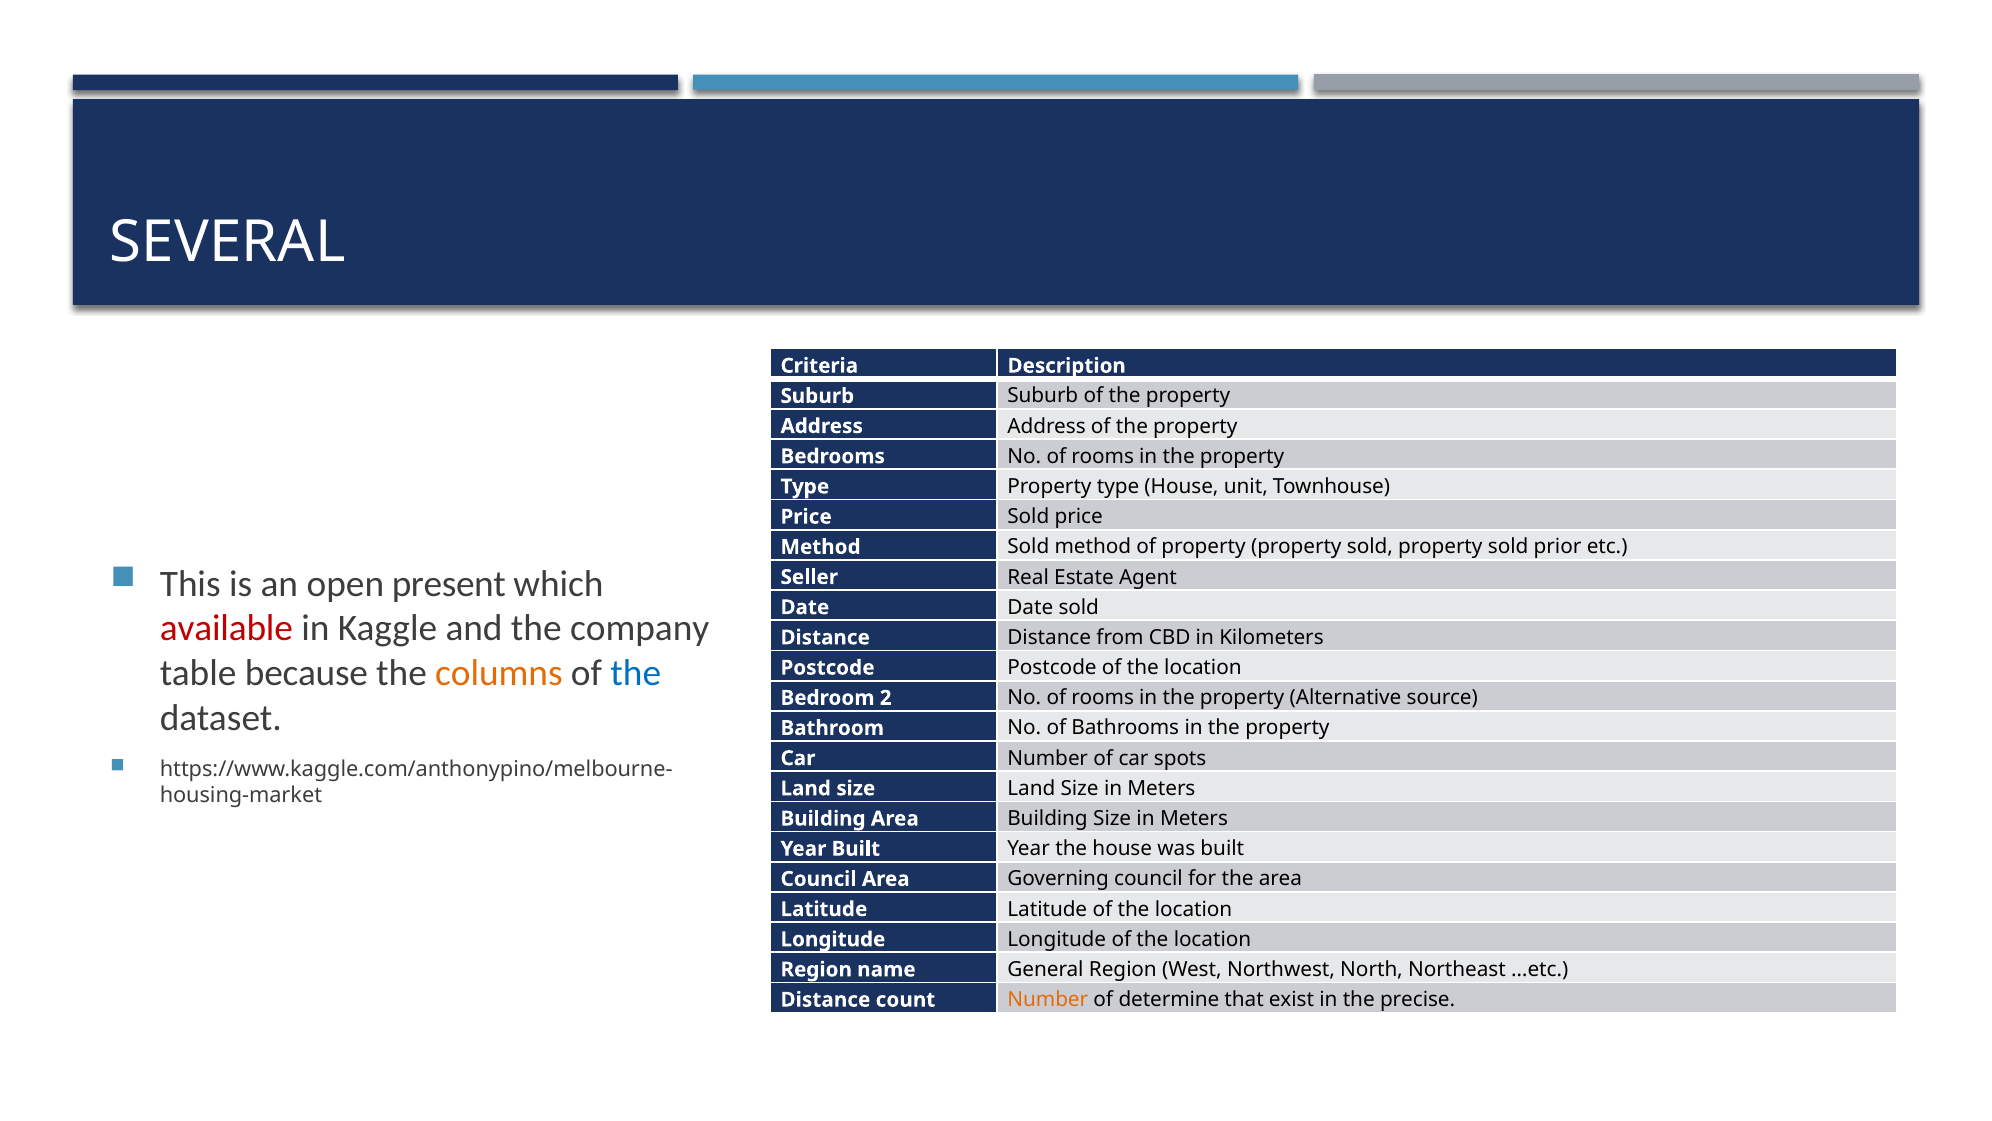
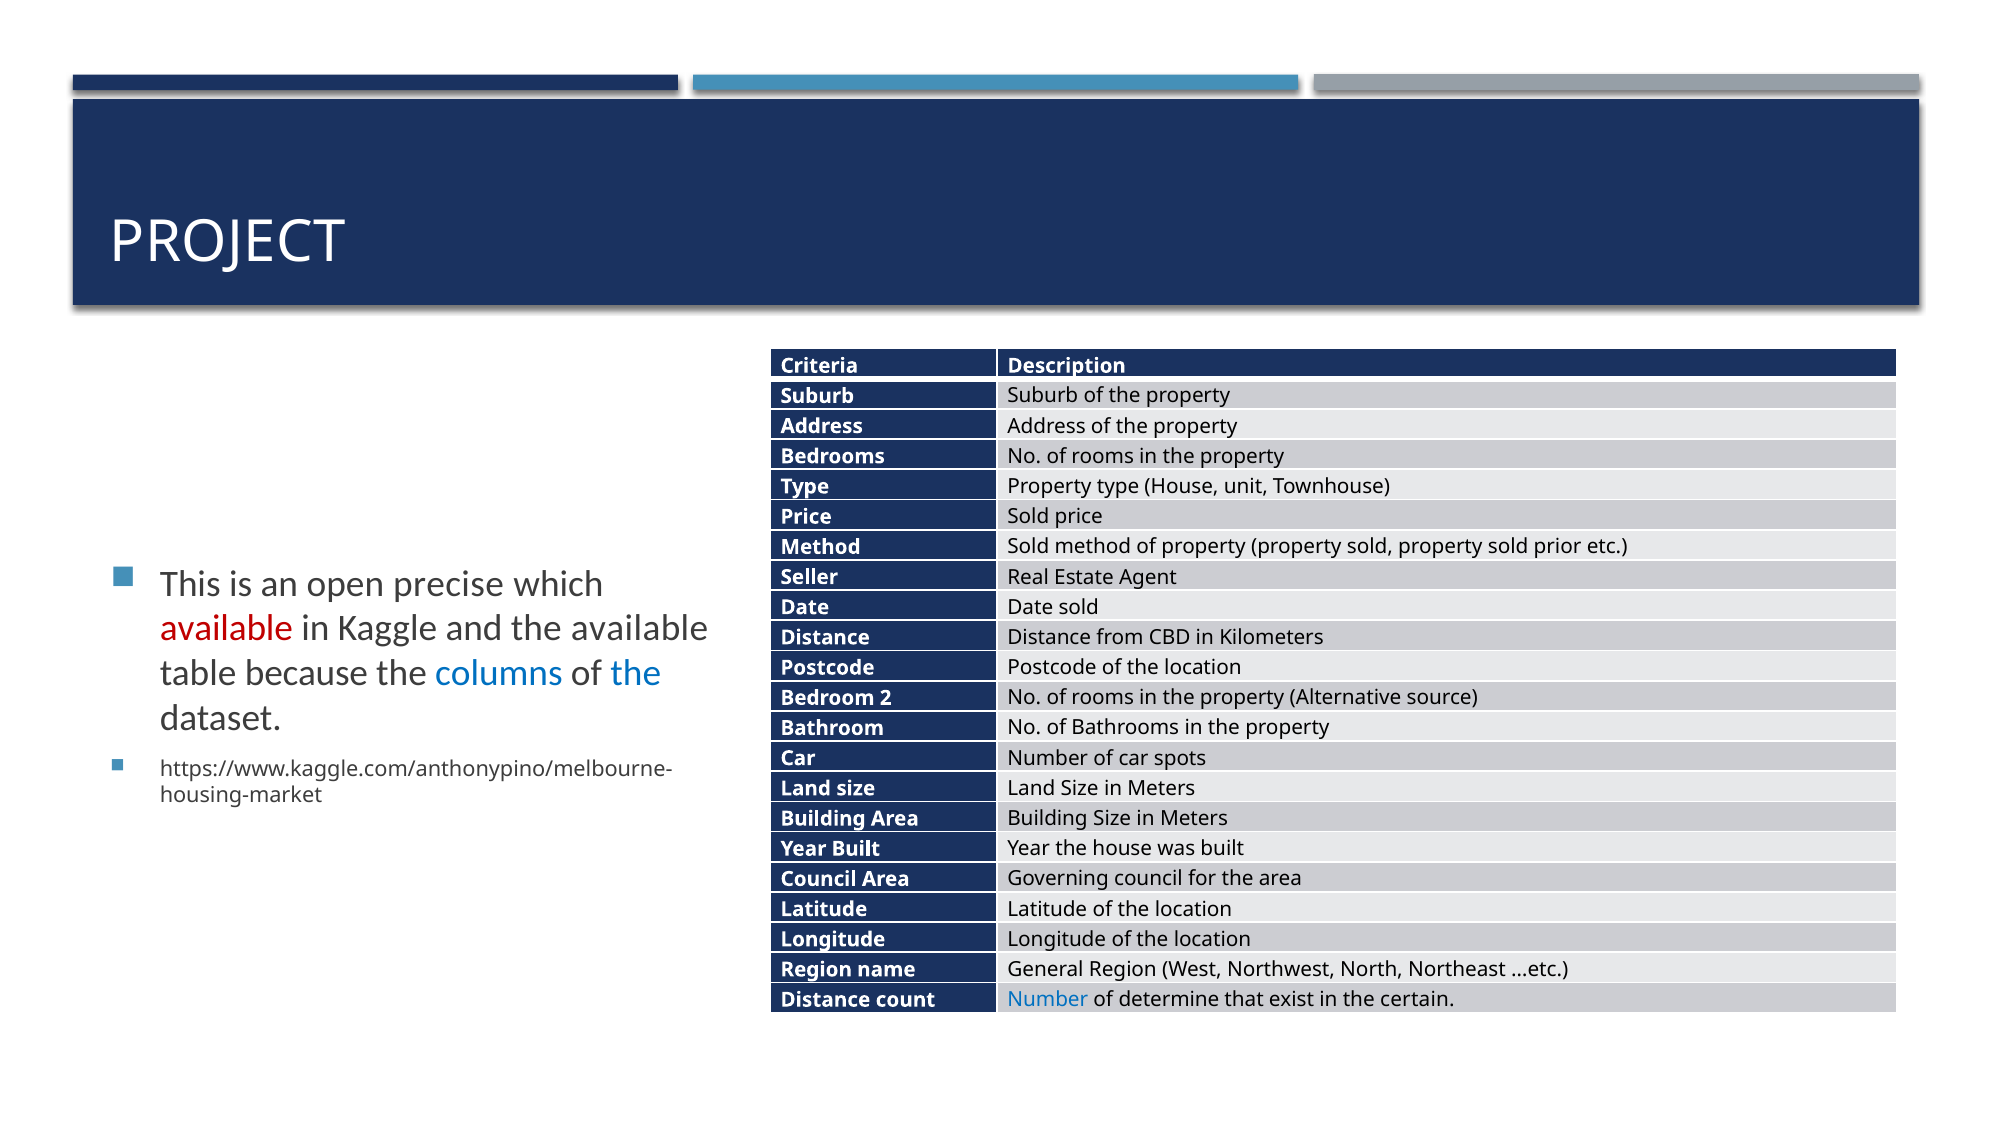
SEVERAL: SEVERAL -> PROJECT
present: present -> precise
the company: company -> available
columns colour: orange -> blue
Number at (1048, 999) colour: orange -> blue
precise: precise -> certain
